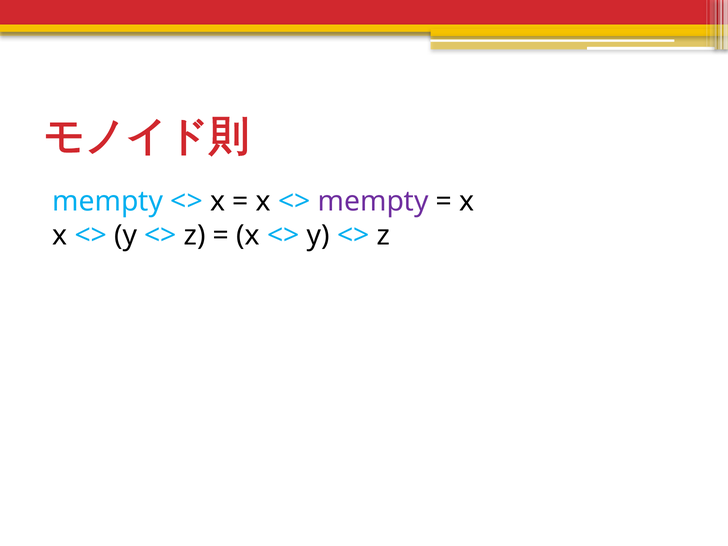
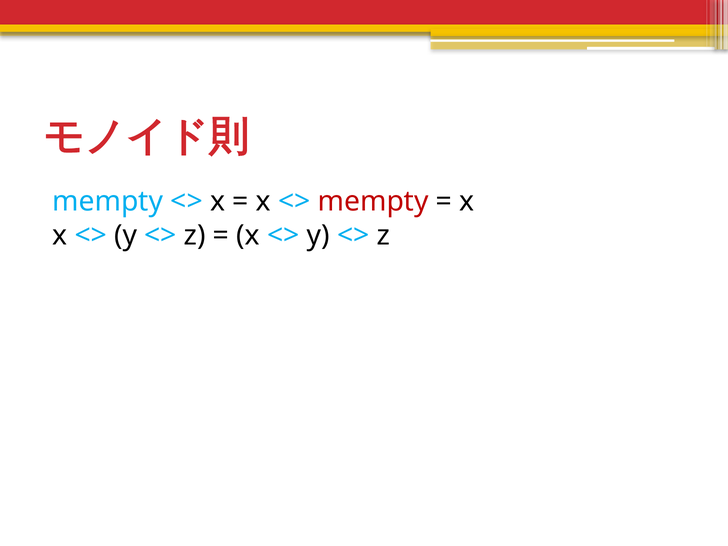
mempty at (373, 202) colour: purple -> red
